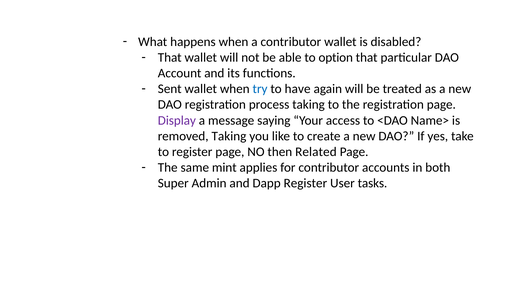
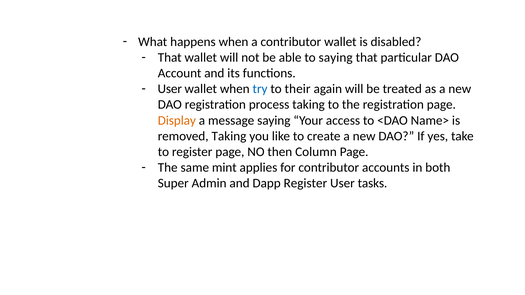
to option: option -> saying
Sent at (170, 89): Sent -> User
have: have -> their
Display colour: purple -> orange
Related: Related -> Column
